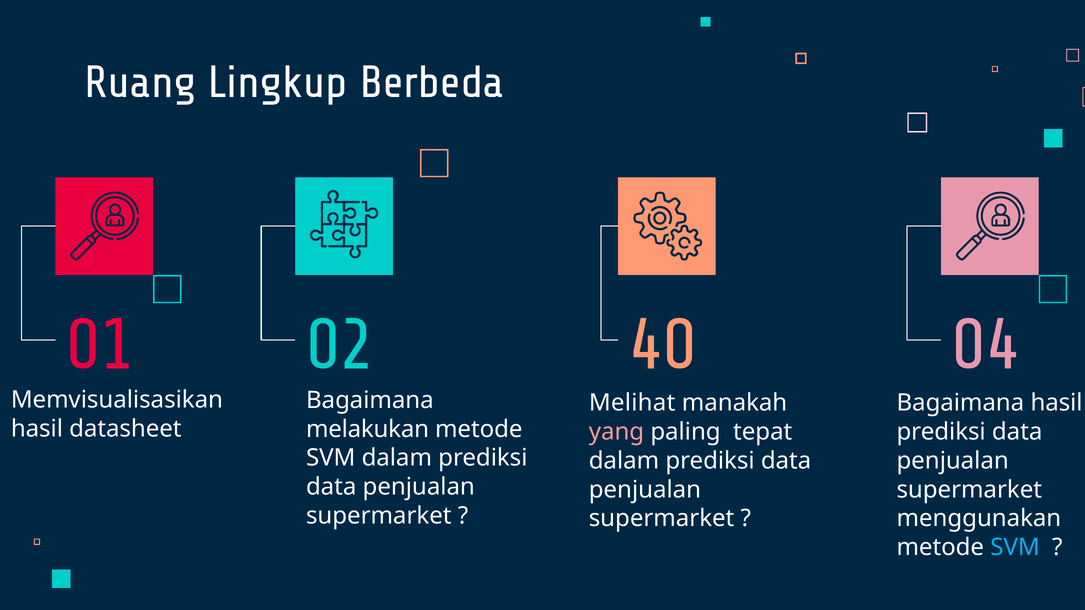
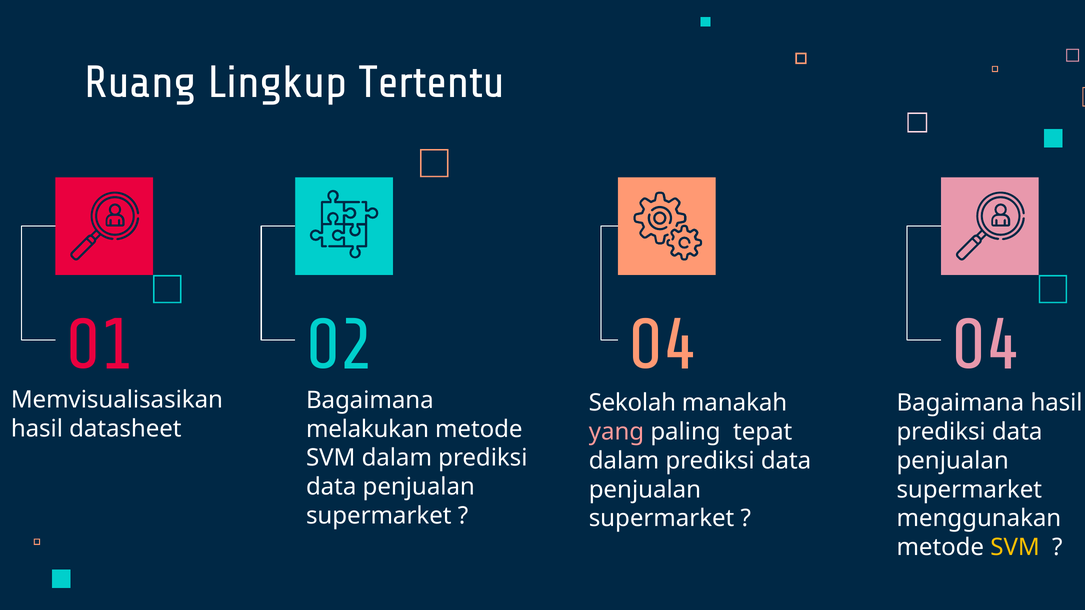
Berbeda: Berbeda -> Tertentu
02 40: 40 -> 04
Melihat: Melihat -> Sekolah
SVM at (1015, 548) colour: light blue -> yellow
